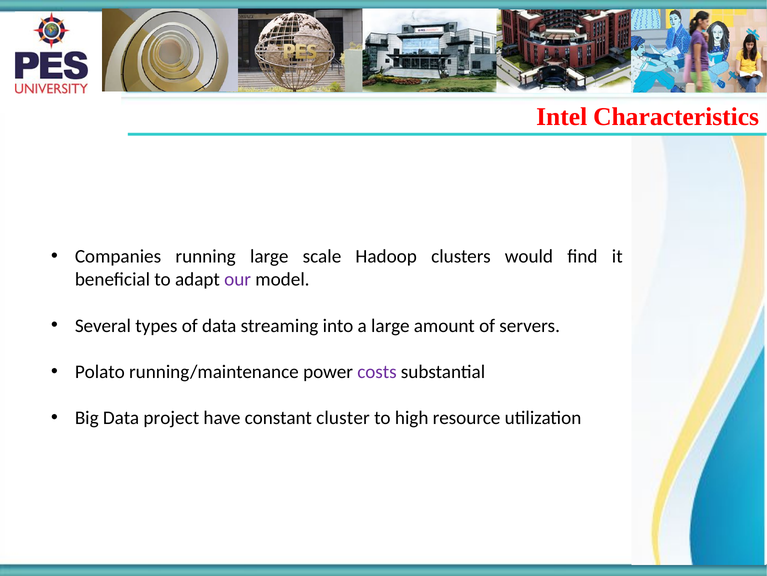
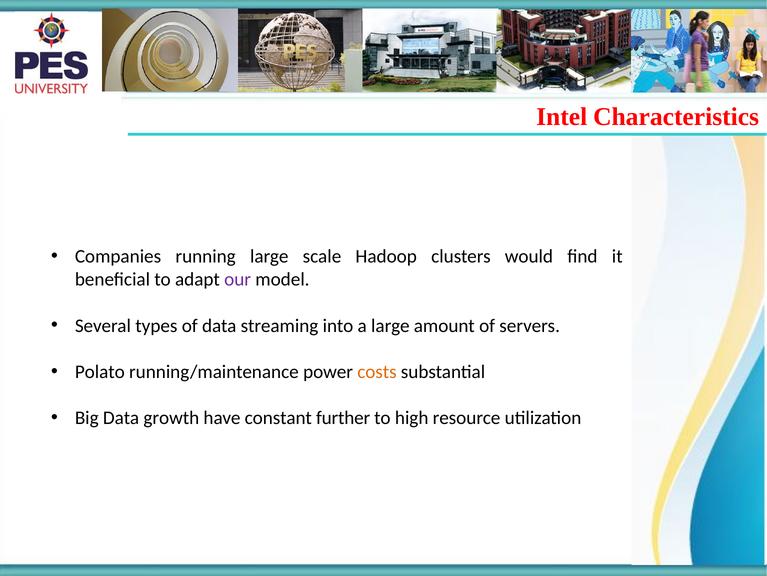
costs colour: purple -> orange
project: project -> growth
cluster: cluster -> further
